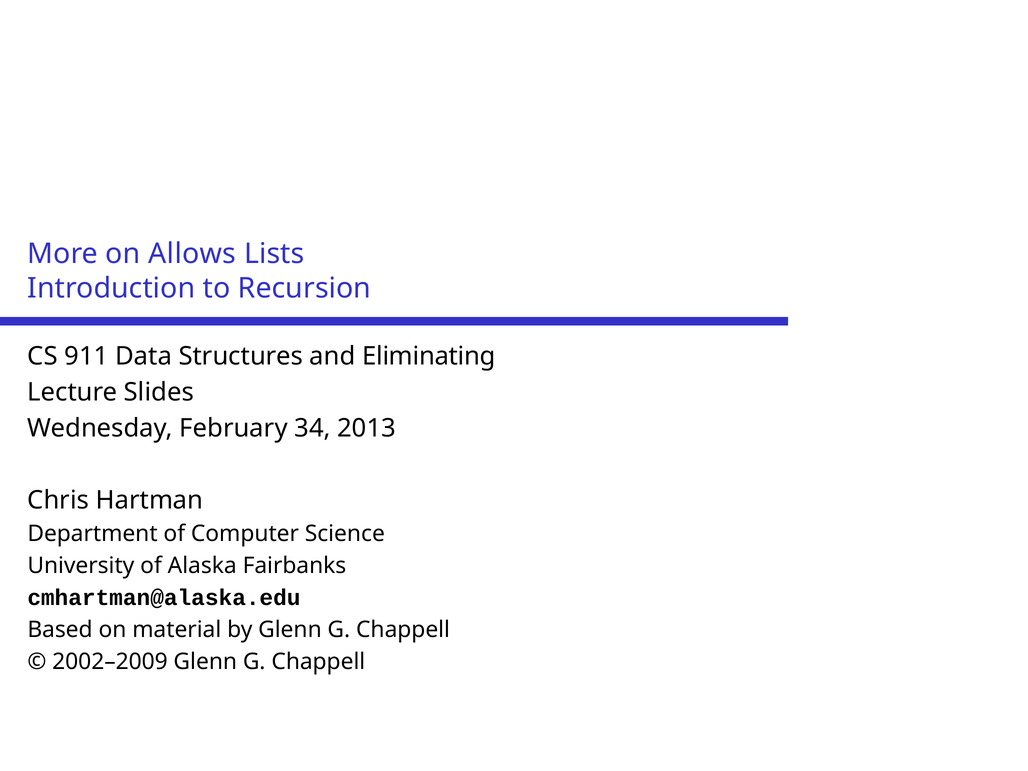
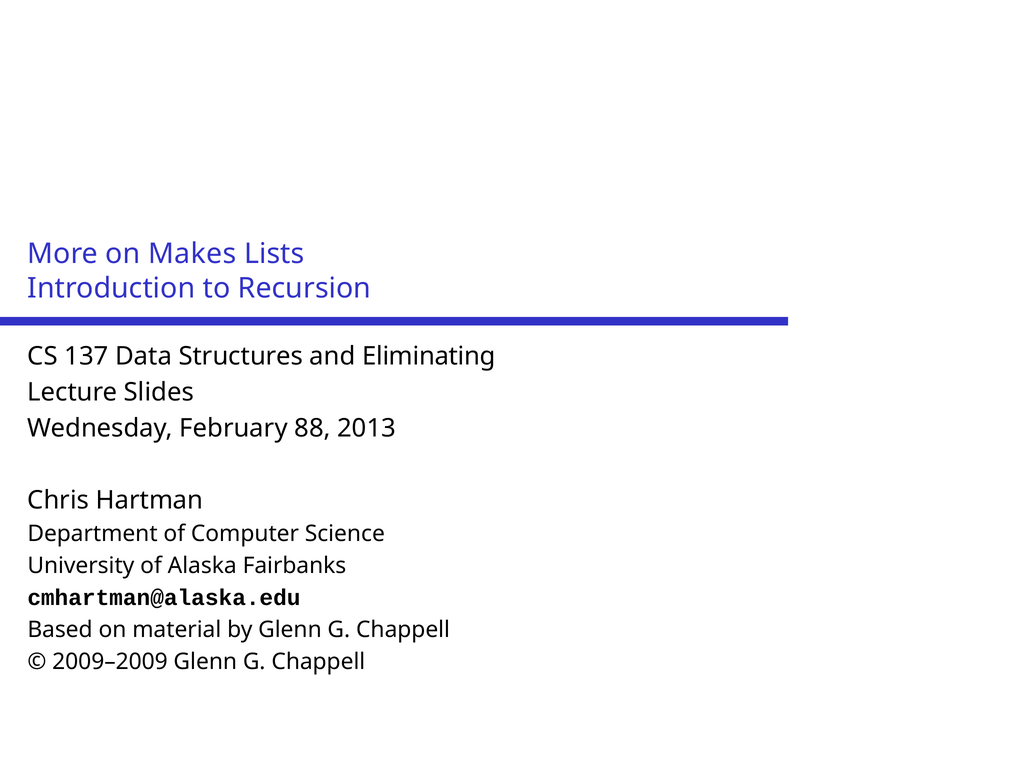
Allows: Allows -> Makes
911: 911 -> 137
34: 34 -> 88
2002–2009: 2002–2009 -> 2009–2009
